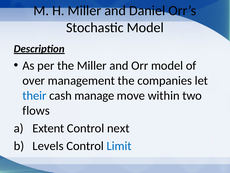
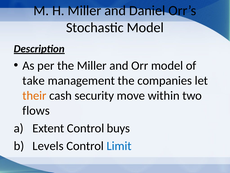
over: over -> take
their colour: blue -> orange
manage: manage -> security
next: next -> buys
